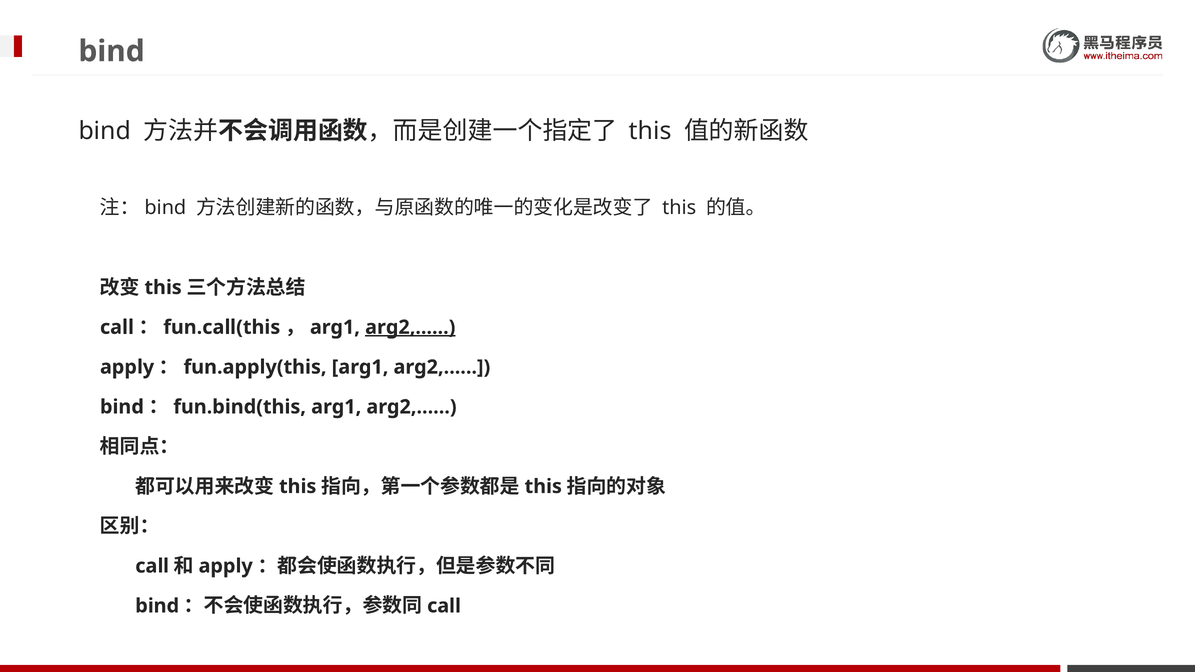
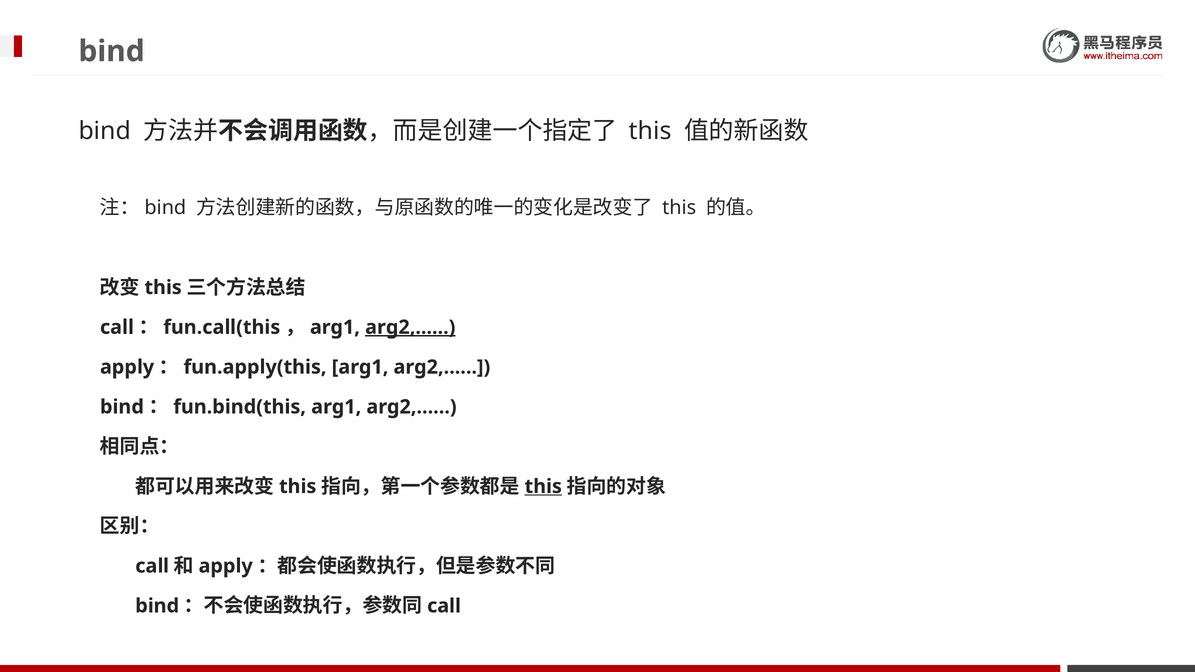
this at (543, 487) underline: none -> present
